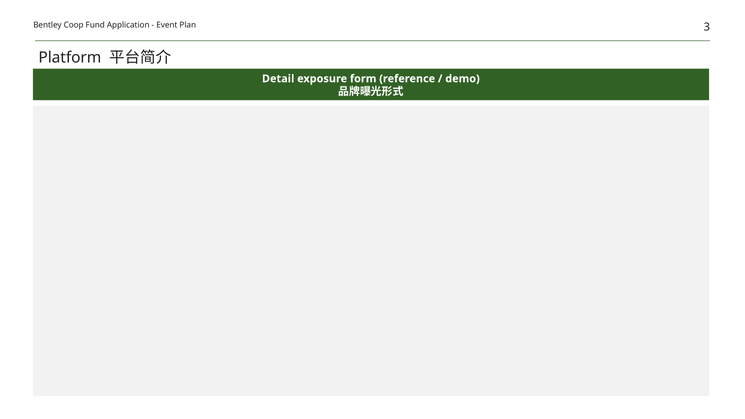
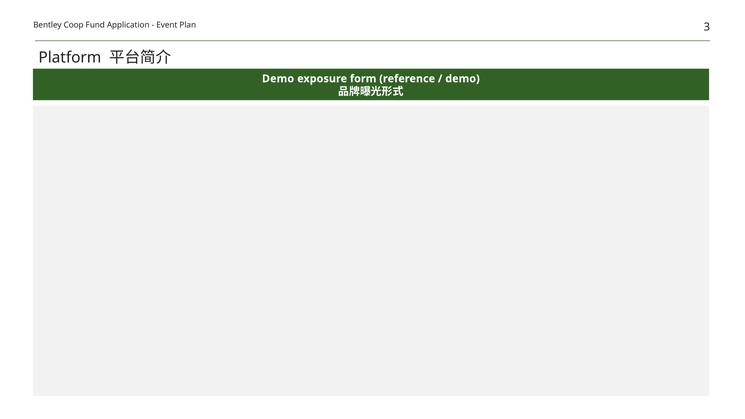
Detail at (278, 79): Detail -> Demo
